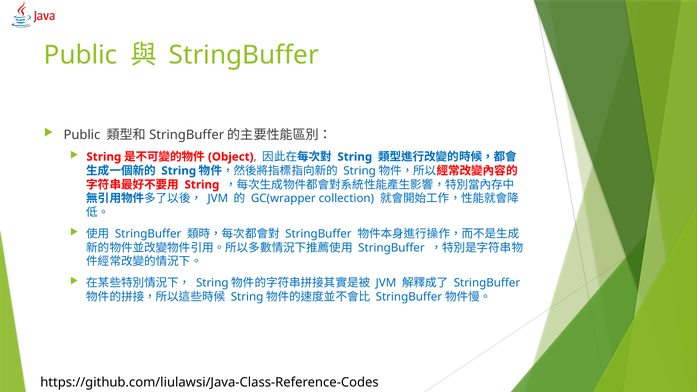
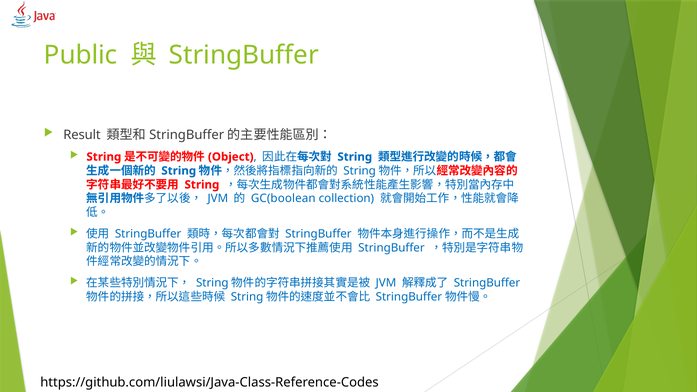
Public at (82, 135): Public -> Result
GC(wrapper: GC(wrapper -> GC(boolean
